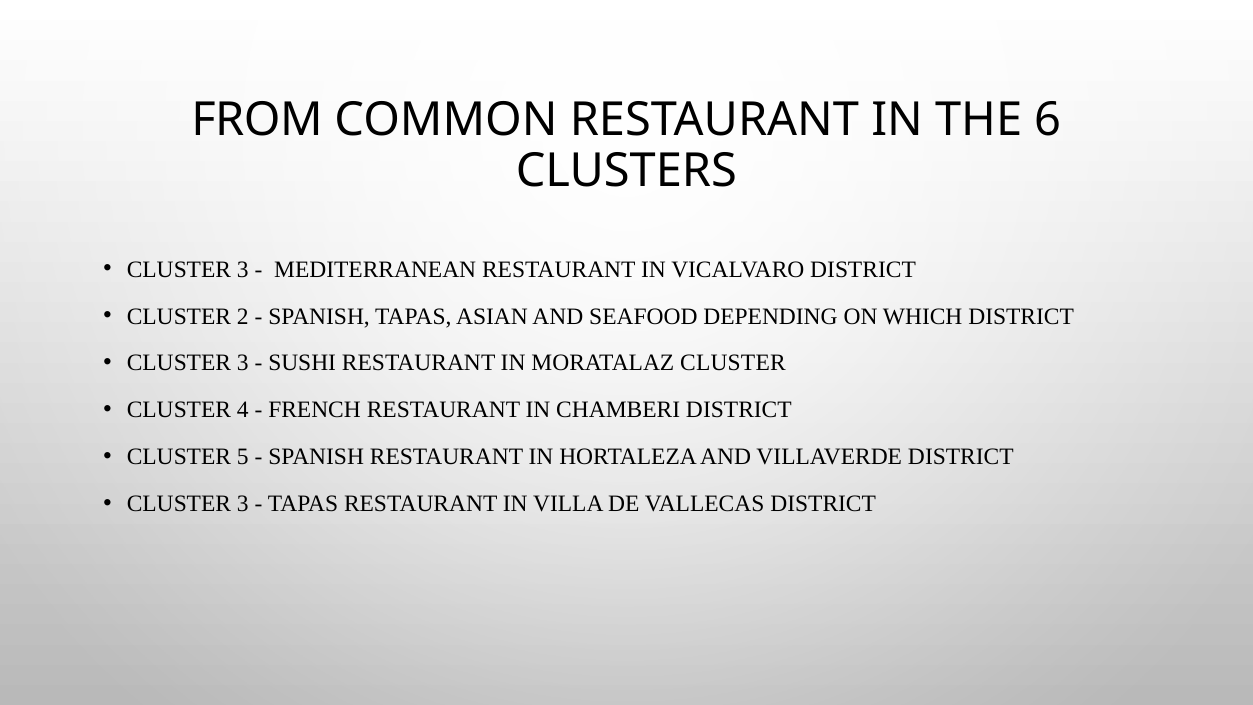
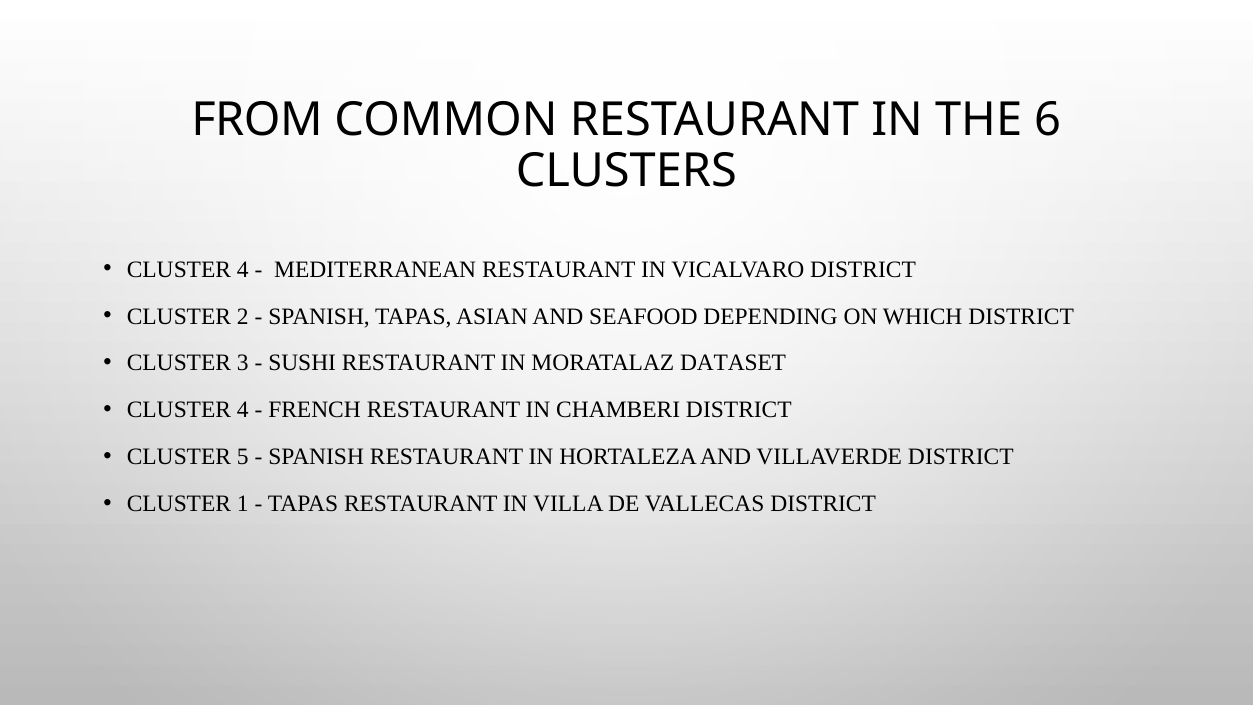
3 at (243, 269): 3 -> 4
MORATALAZ CLUSTER: CLUSTER -> DATASET
3 at (243, 504): 3 -> 1
